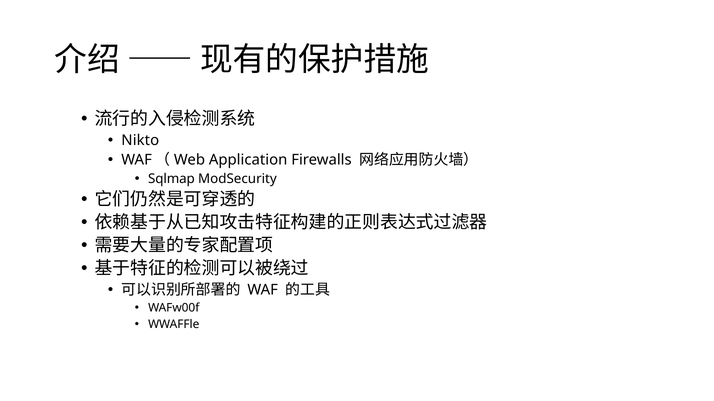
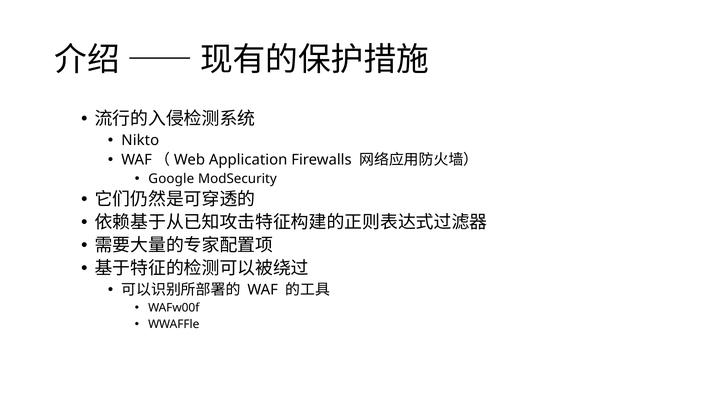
Sqlmap: Sqlmap -> Google
